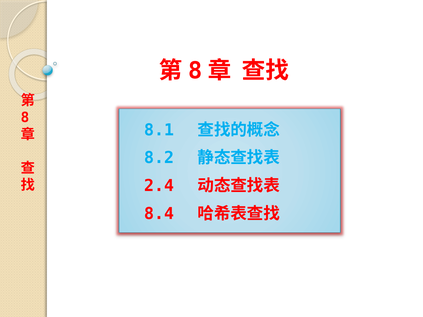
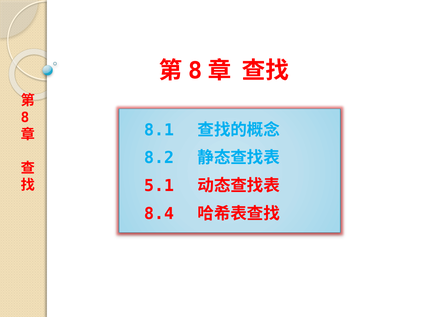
2.4: 2.4 -> 5.1
